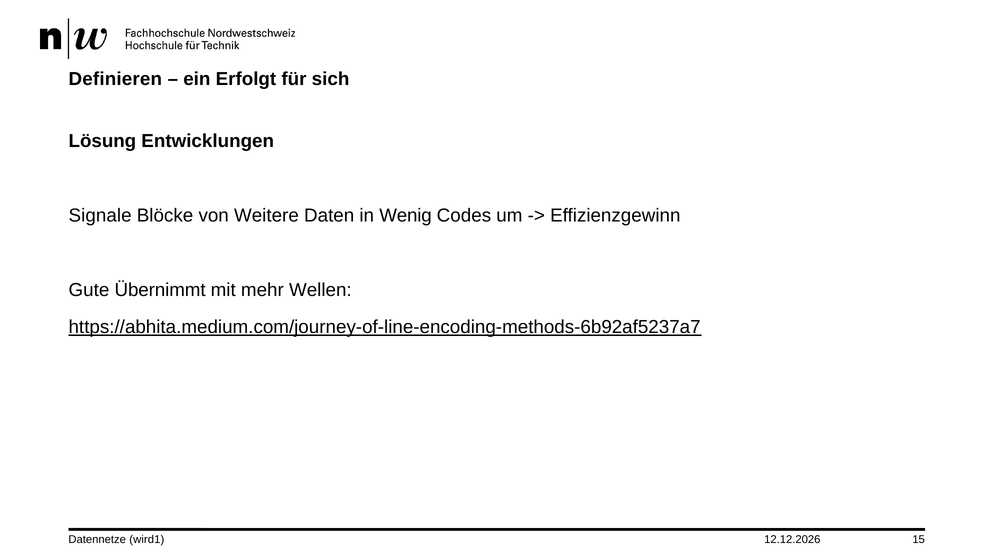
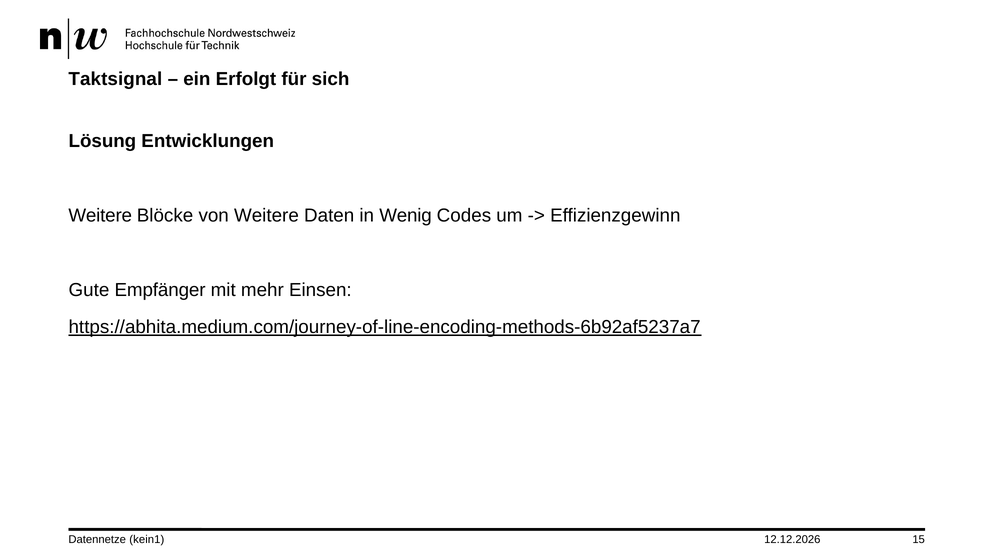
Definieren: Definieren -> Taktsignal
Signale at (100, 215): Signale -> Weitere
Übernimmt: Übernimmt -> Empfänger
Wellen: Wellen -> Einsen
wird1: wird1 -> kein1
